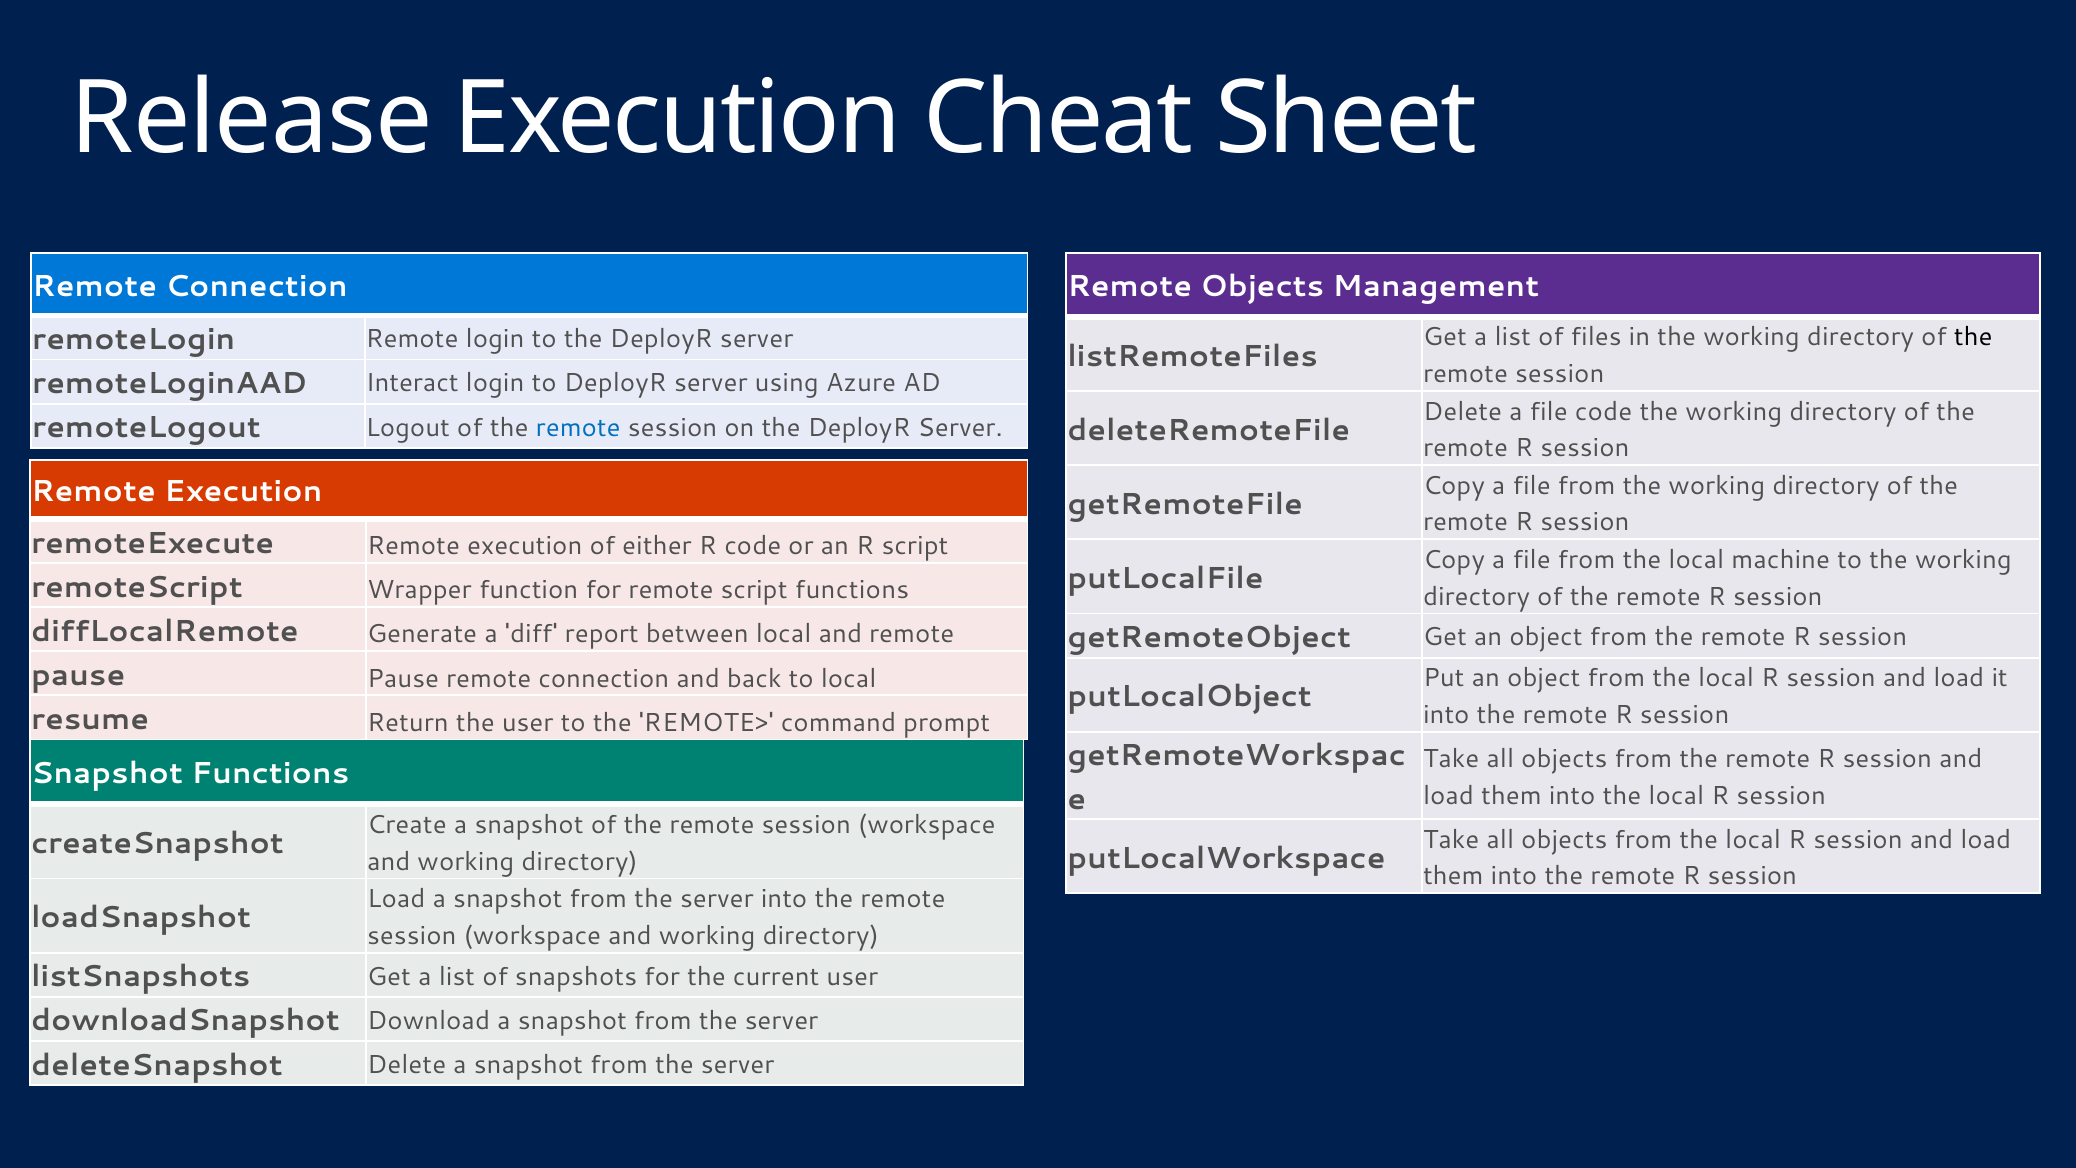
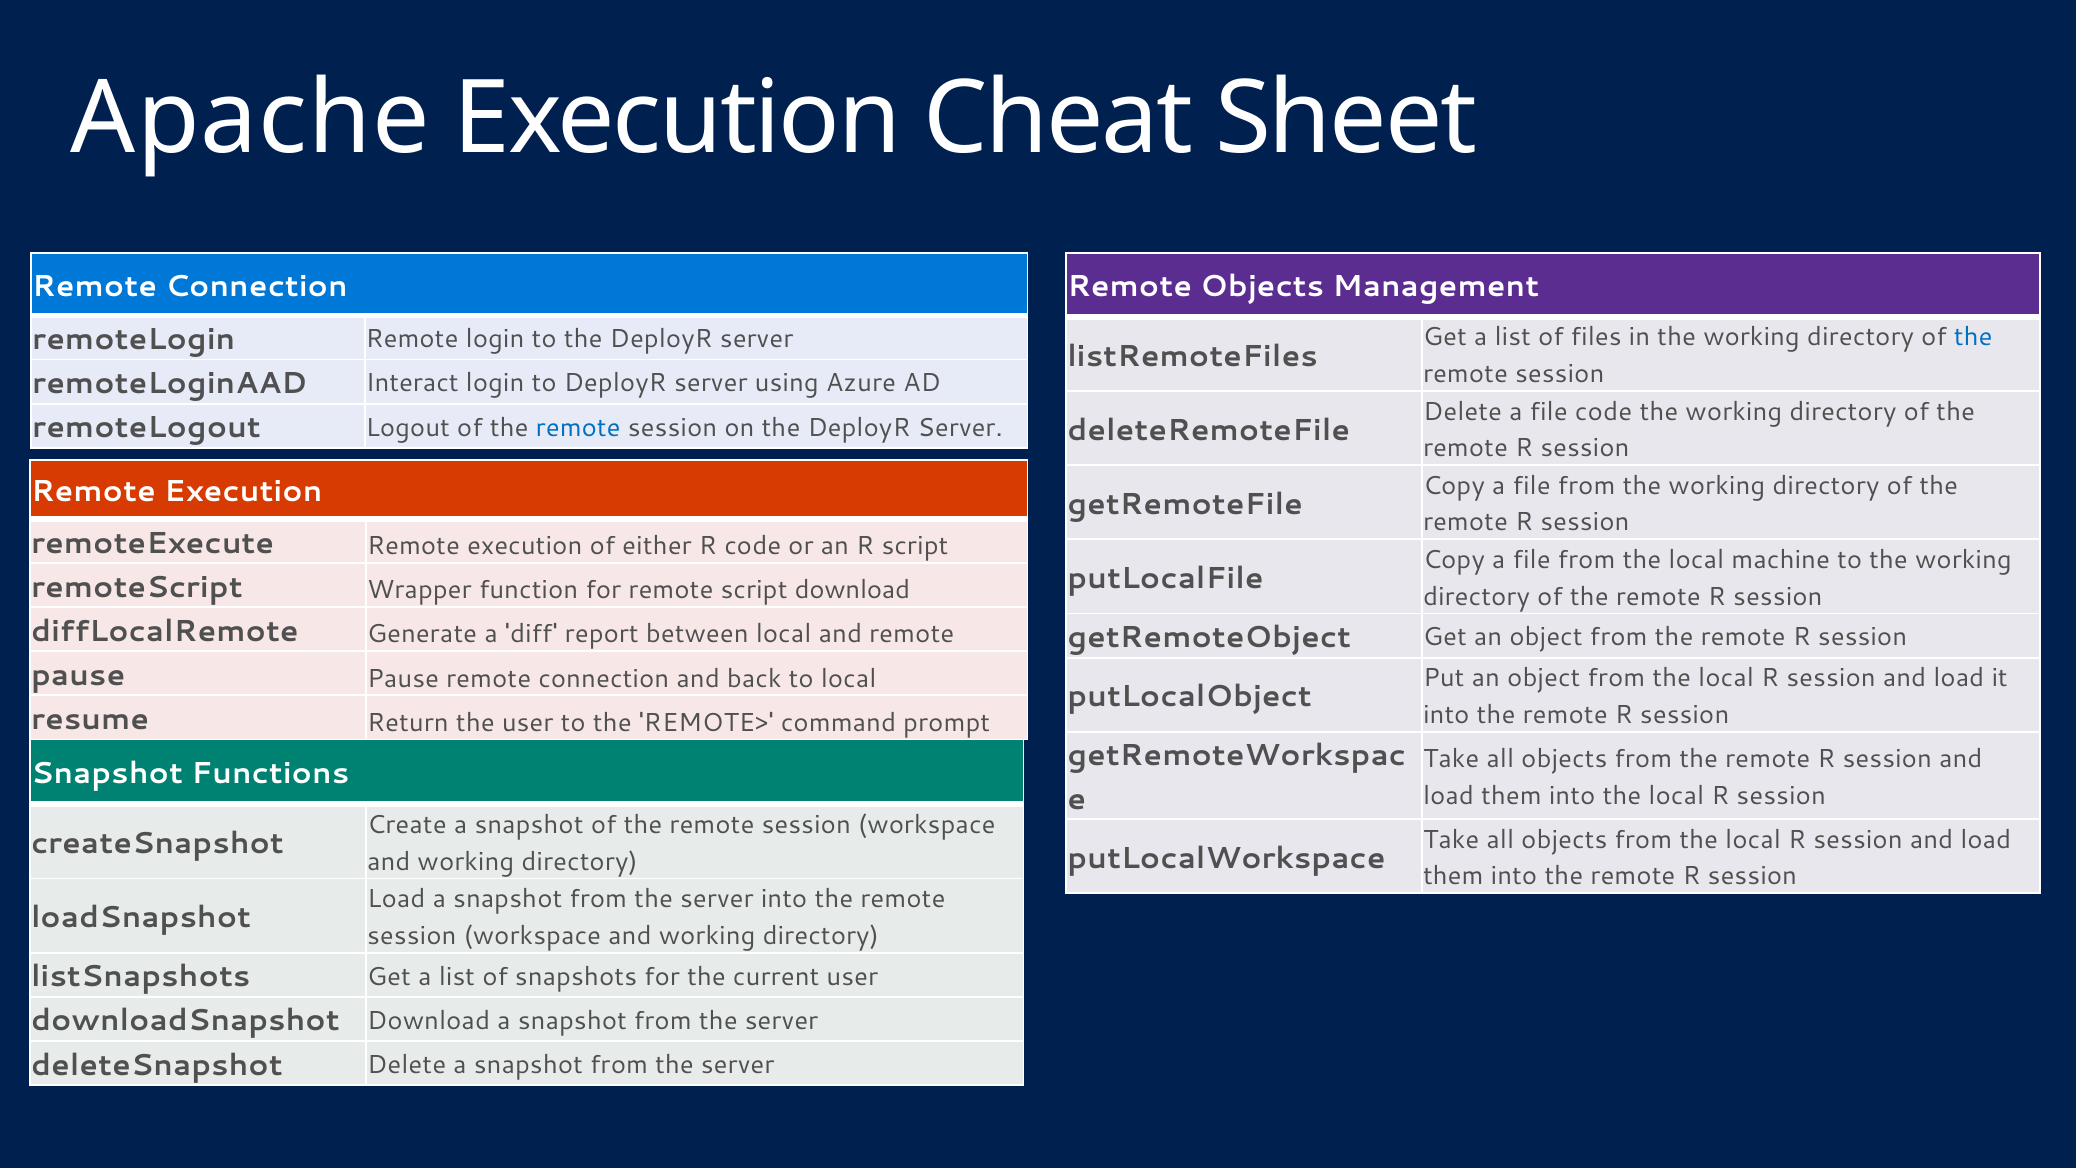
Release: Release -> Apache
the at (1973, 337) colour: black -> blue
script functions: functions -> download
